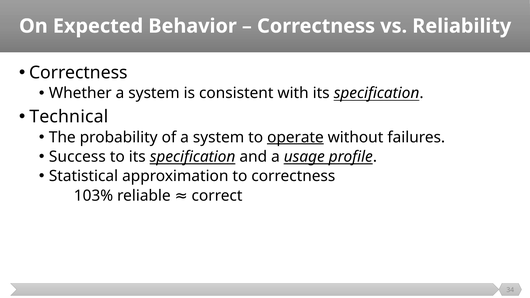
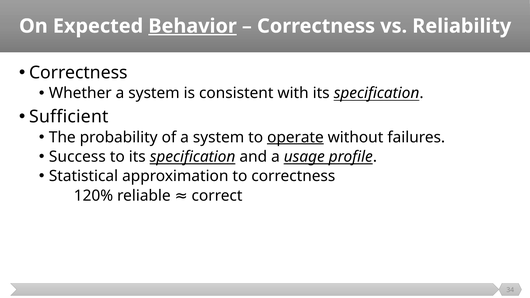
Behavior underline: none -> present
Technical: Technical -> Sufficient
103%: 103% -> 120%
